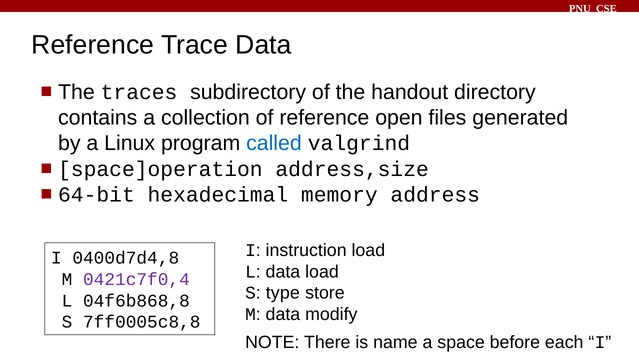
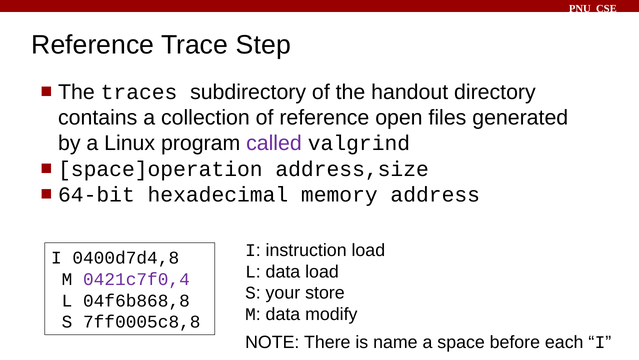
Trace Data: Data -> Step
called colour: blue -> purple
type: type -> your
